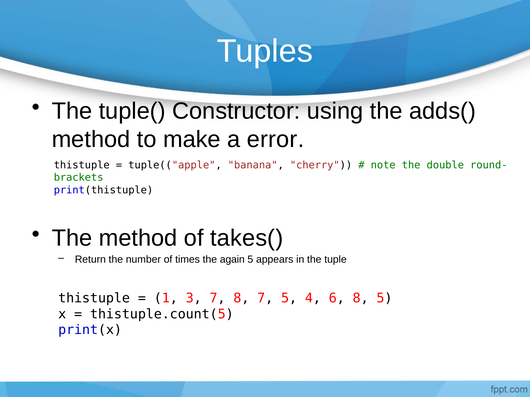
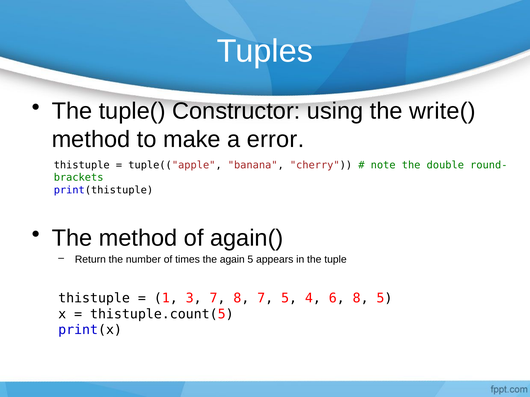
adds(: adds( -> write(
takes(: takes( -> again(
